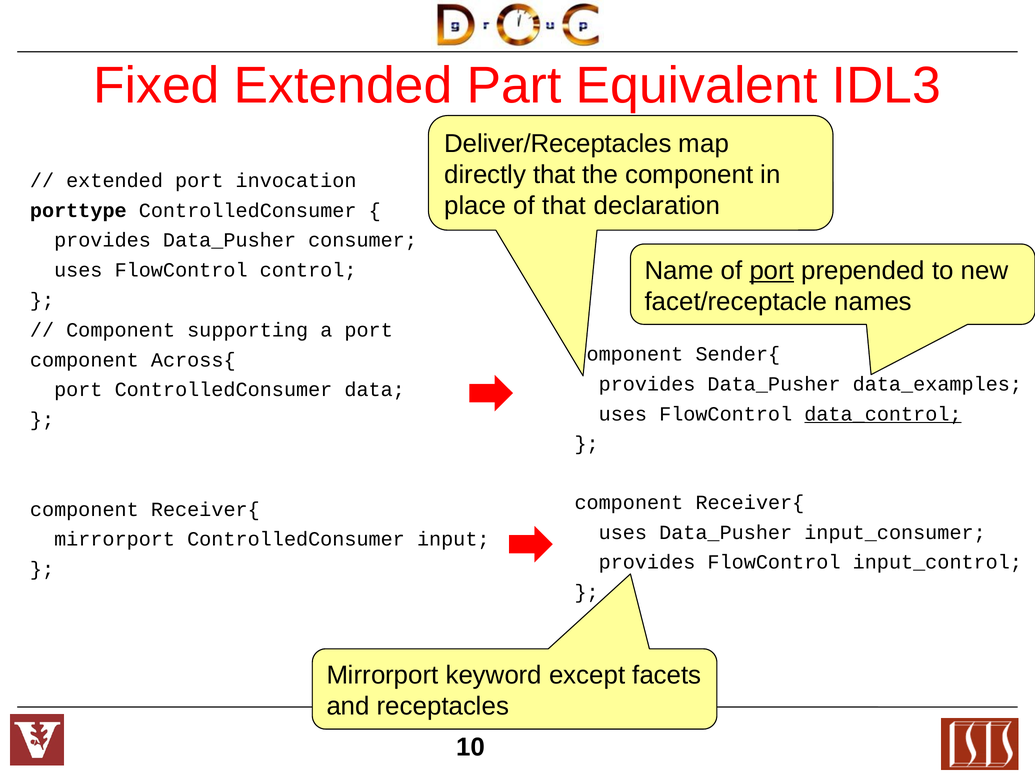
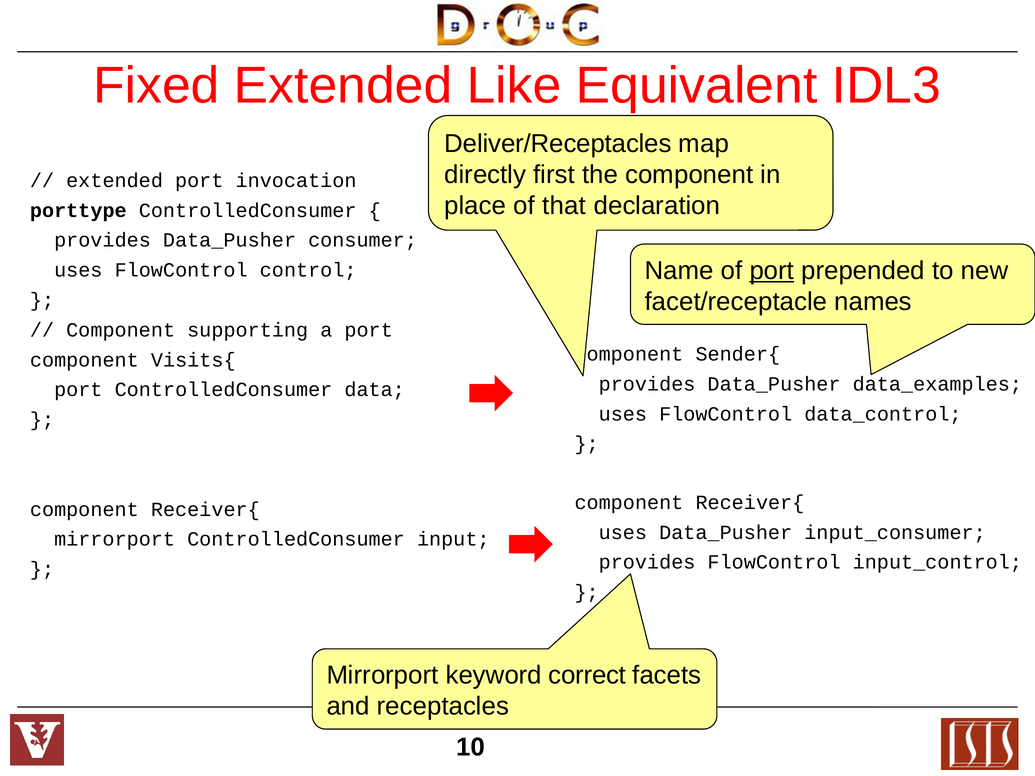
Part: Part -> Like
directly that: that -> first
Across{: Across{ -> Visits{
data_control underline: present -> none
except: except -> correct
